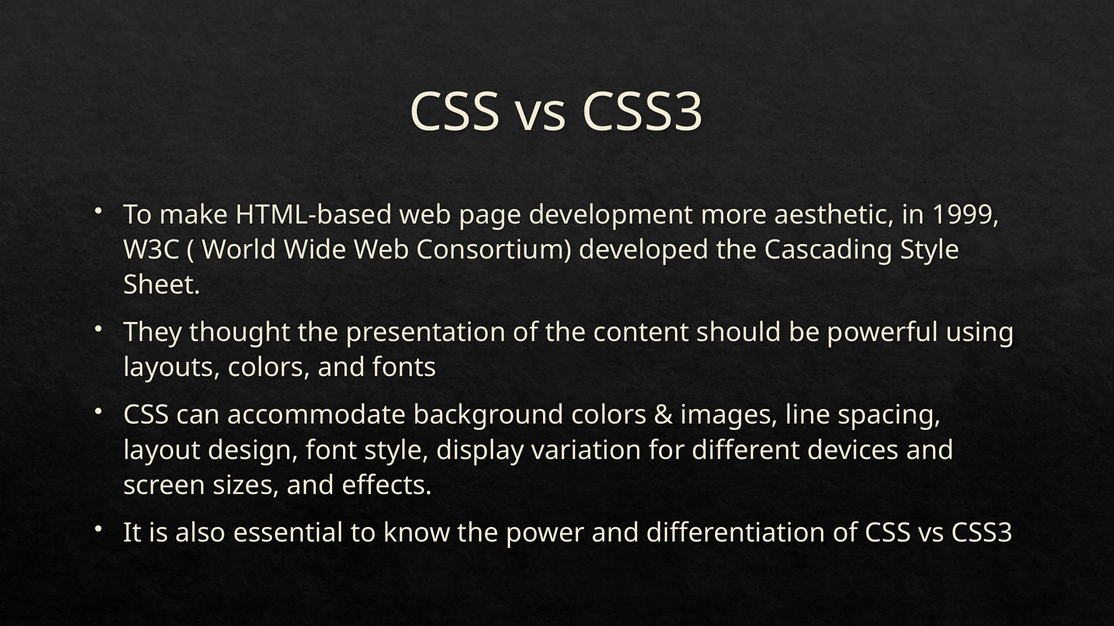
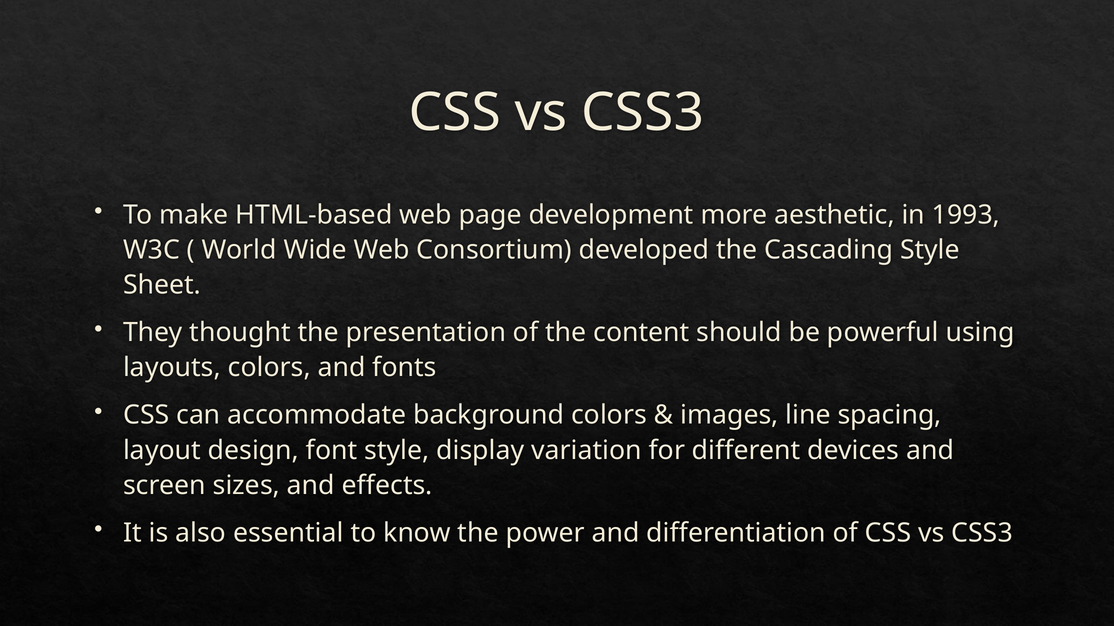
1999: 1999 -> 1993
